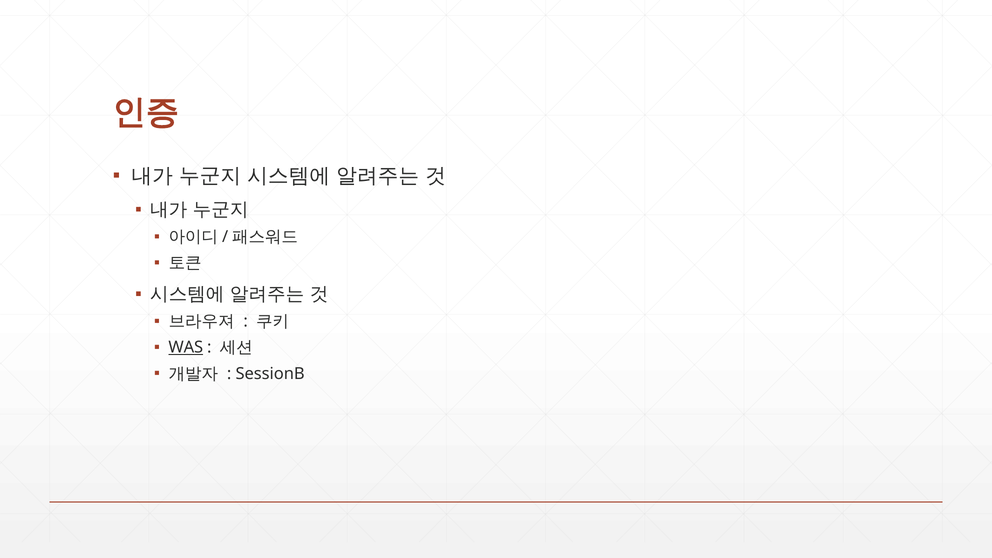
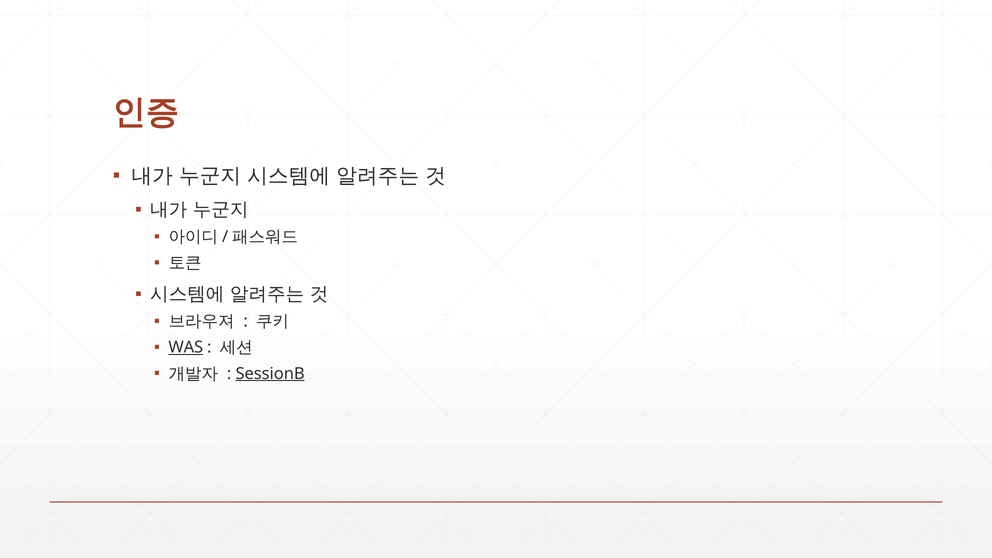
SessionB underline: none -> present
